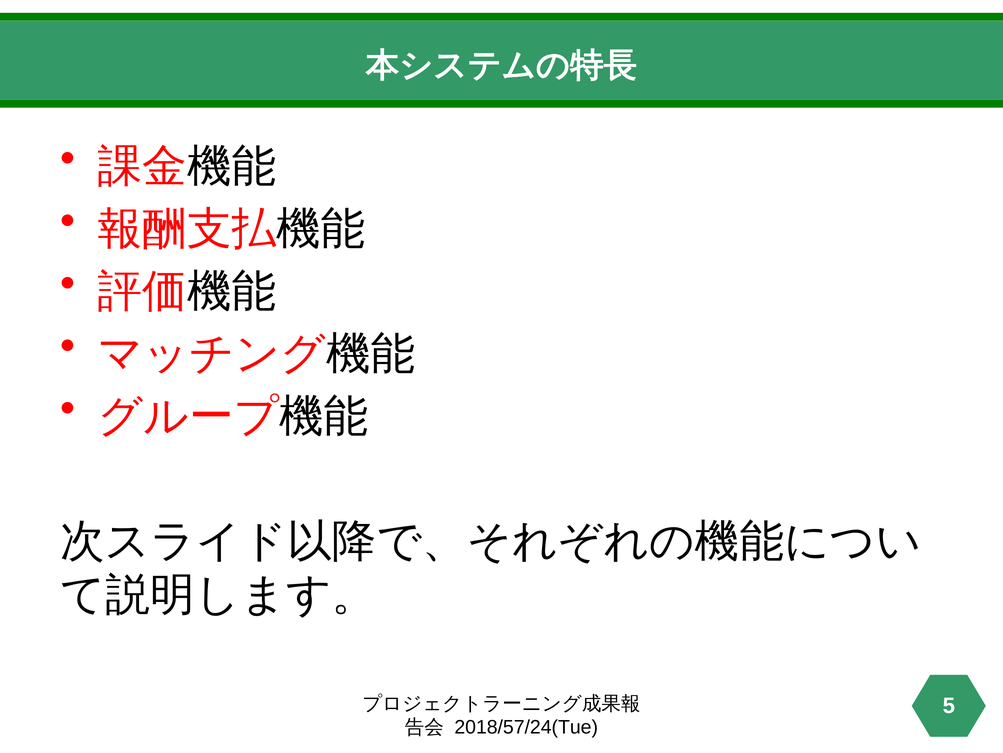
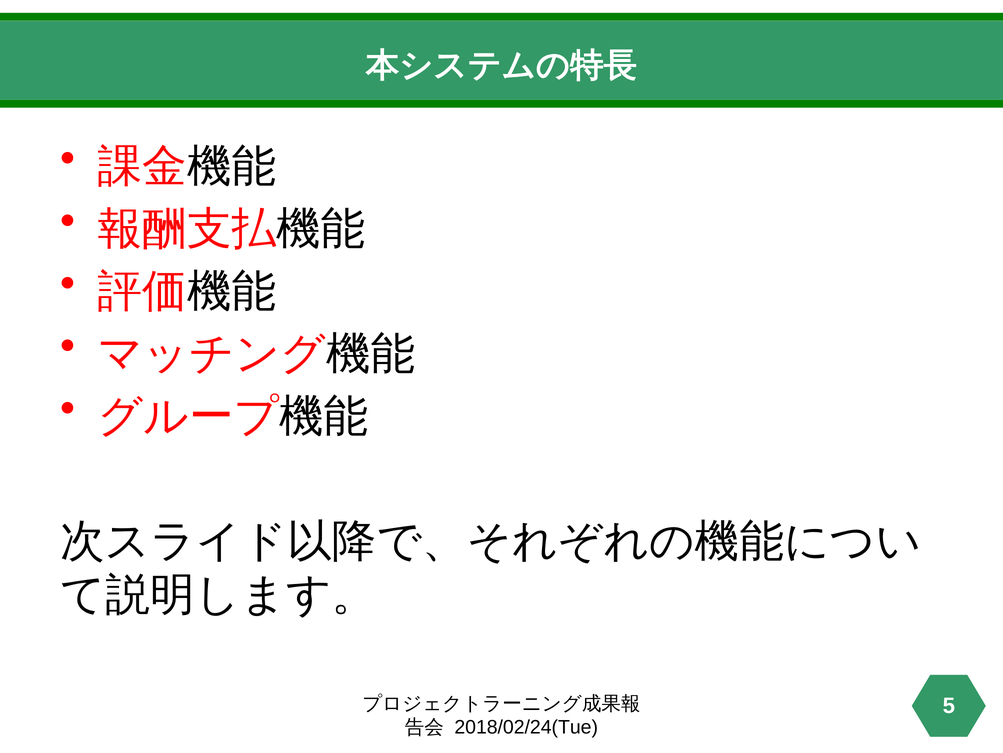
2018/57/24(Tue: 2018/57/24(Tue -> 2018/02/24(Tue
